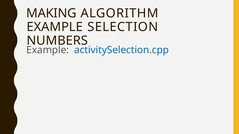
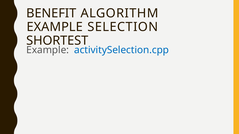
MAKING: MAKING -> BENEFIT
NUMBERS: NUMBERS -> SHORTEST
